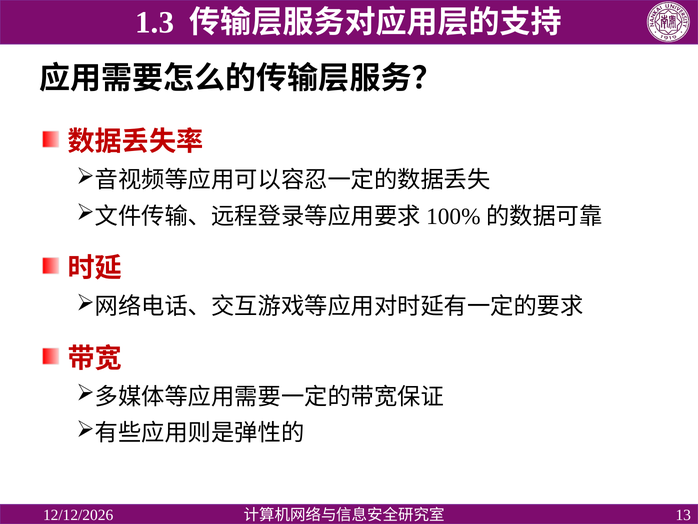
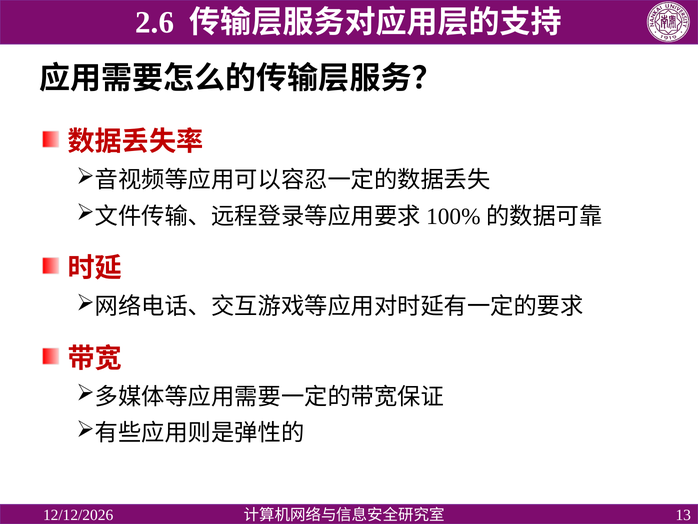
1.3: 1.3 -> 2.6
